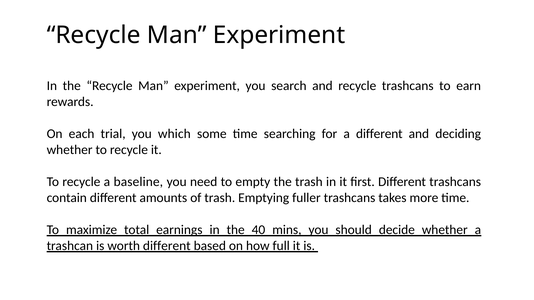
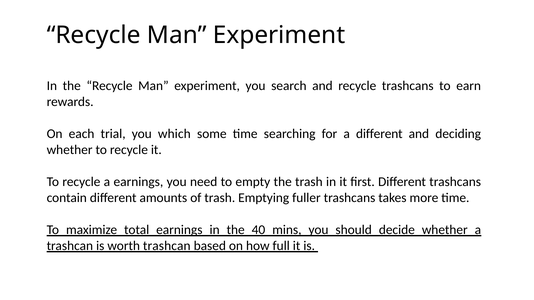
a baseline: baseline -> earnings
worth different: different -> trashcan
